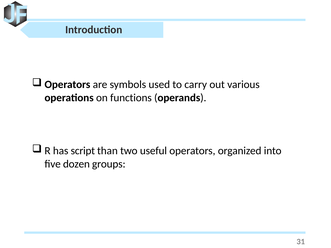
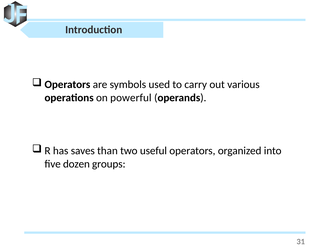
functions: functions -> powerful
script: script -> saves
